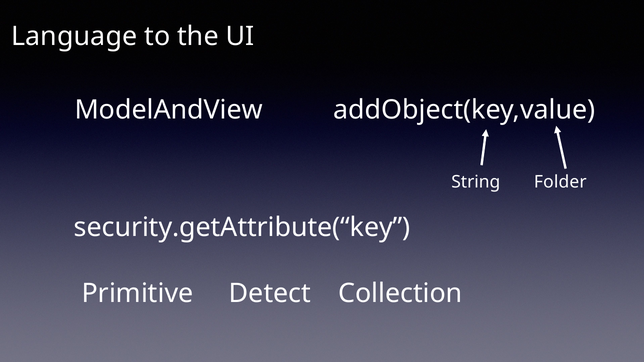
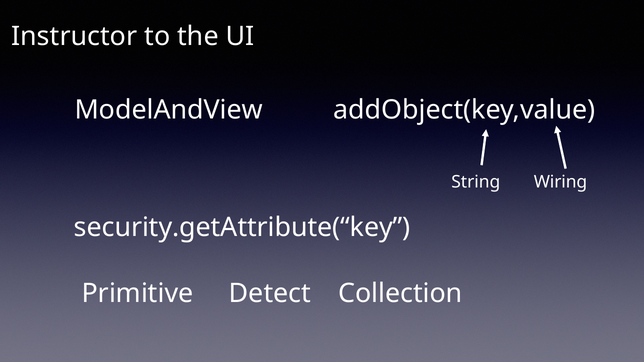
Language: Language -> Instructor
Folder: Folder -> Wiring
